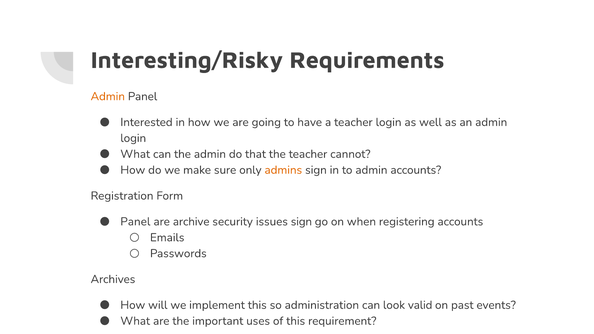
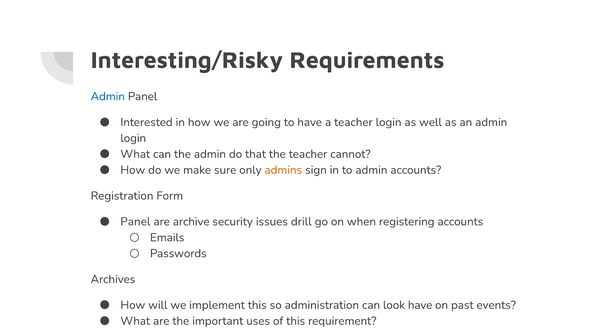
Admin at (108, 96) colour: orange -> blue
issues sign: sign -> drill
look valid: valid -> have
